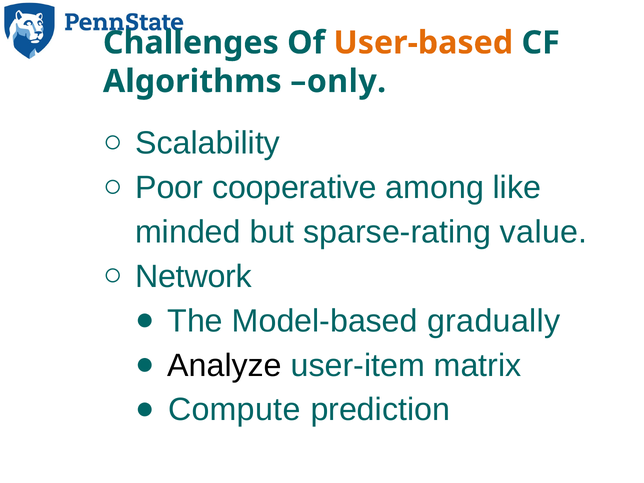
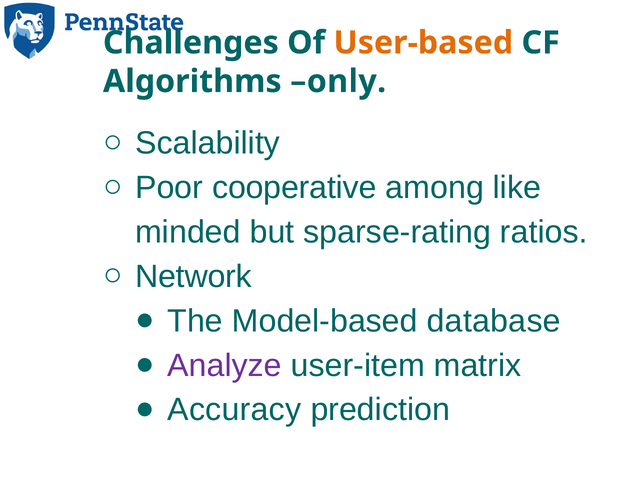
value: value -> ratios
gradually: gradually -> database
Analyze colour: black -> purple
Compute: Compute -> Accuracy
